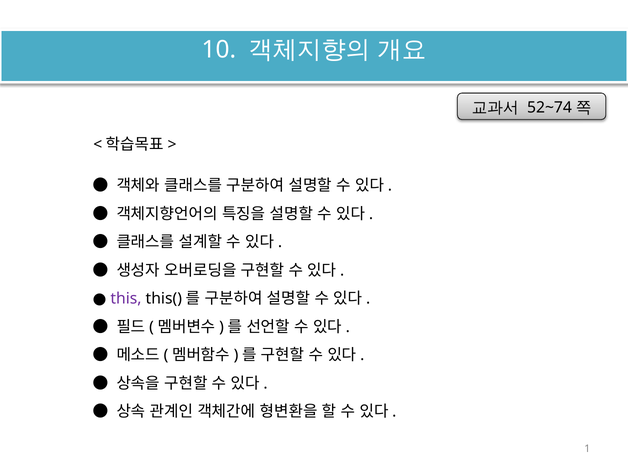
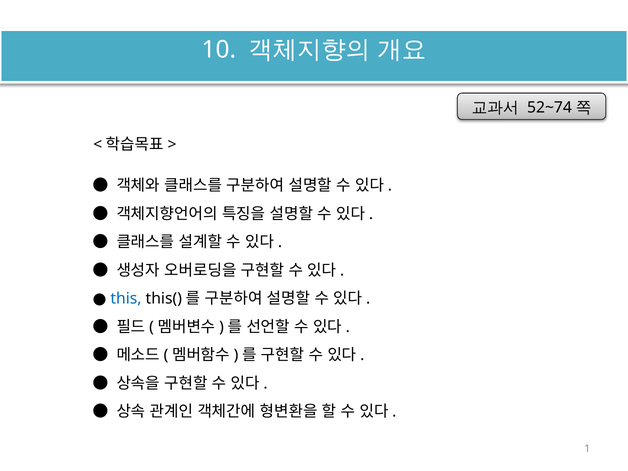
this colour: purple -> blue
